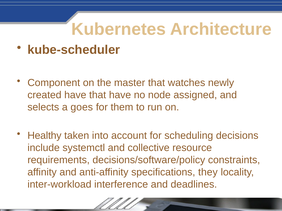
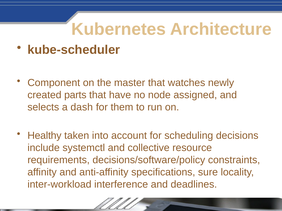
created have: have -> parts
goes: goes -> dash
they: they -> sure
